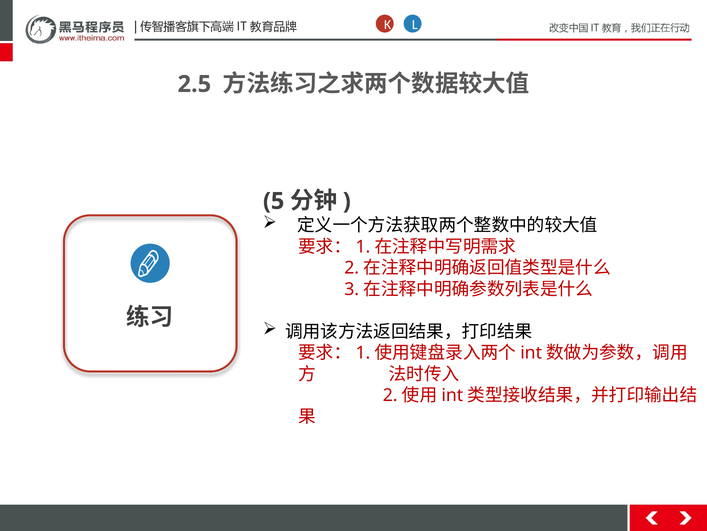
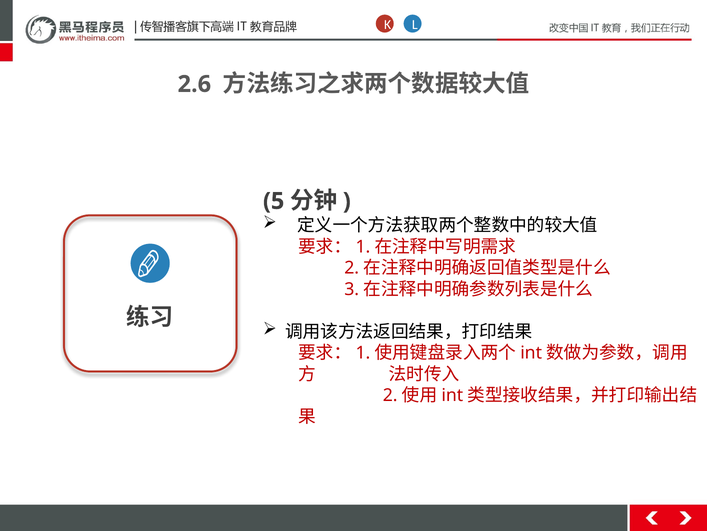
2.5: 2.5 -> 2.6
